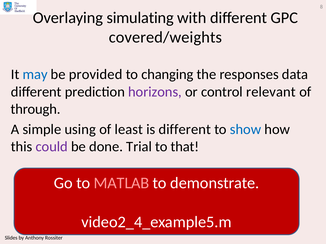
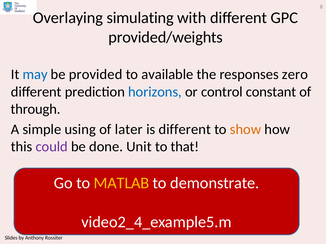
covered/weights: covered/weights -> provided/weights
changing: changing -> available
data: data -> zero
horizons colour: purple -> blue
relevant: relevant -> constant
least: least -> later
show colour: blue -> orange
Trial: Trial -> Unit
MATLAB colour: pink -> yellow
